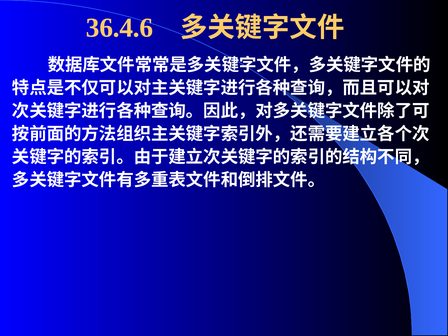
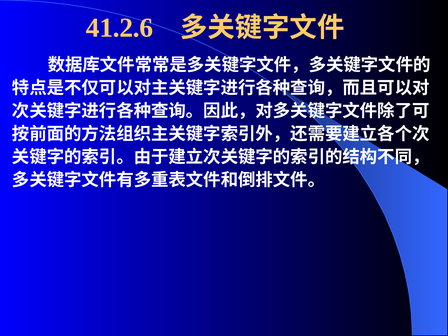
36.4.6: 36.4.6 -> 41.2.6
